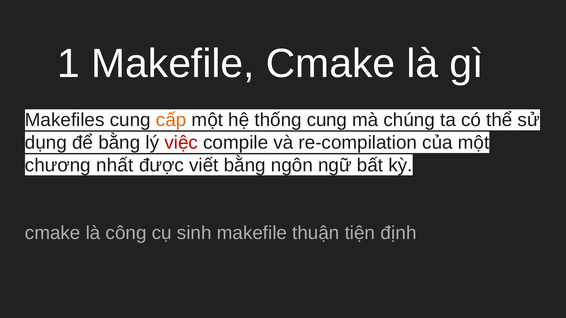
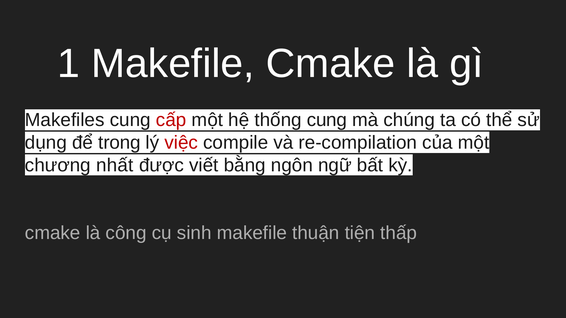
cấp colour: orange -> red
để bằng: bằng -> trong
định: định -> thấp
